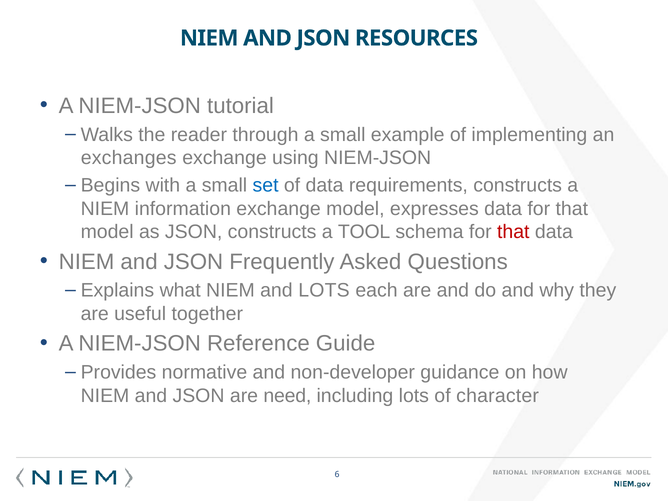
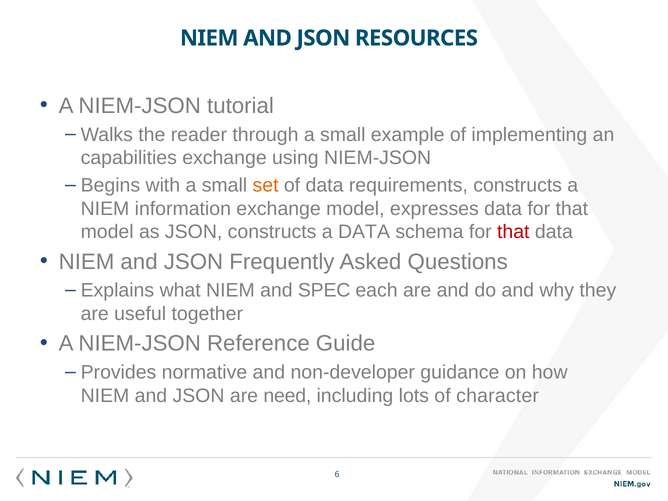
exchanges: exchanges -> capabilities
set colour: blue -> orange
a TOOL: TOOL -> DATA
and LOTS: LOTS -> SPEC
